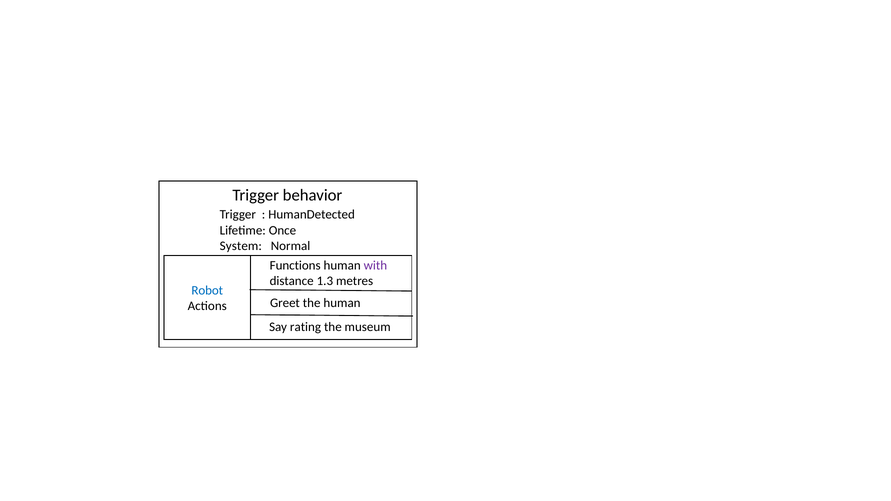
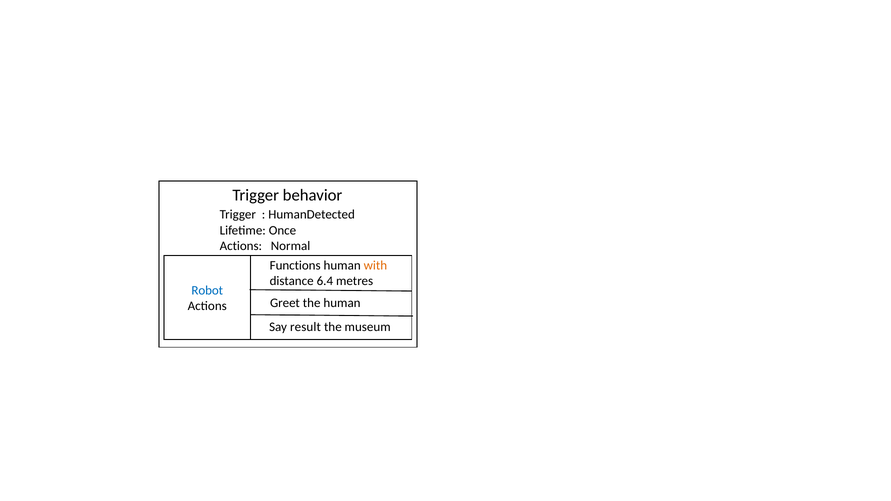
System at (241, 246): System -> Actions
with colour: purple -> orange
1.3: 1.3 -> 6.4
rating: rating -> result
